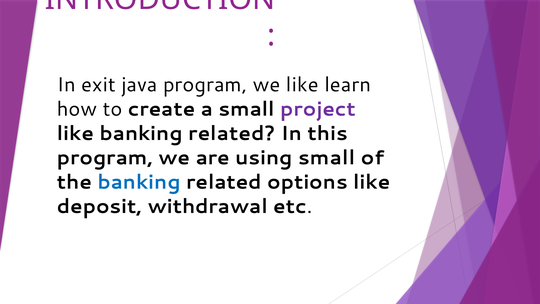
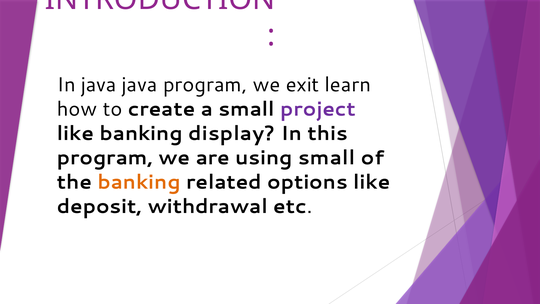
In exit: exit -> java
we like: like -> exit
like banking related: related -> display
banking at (139, 182) colour: blue -> orange
